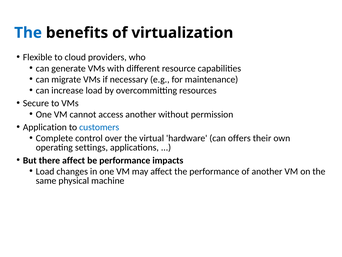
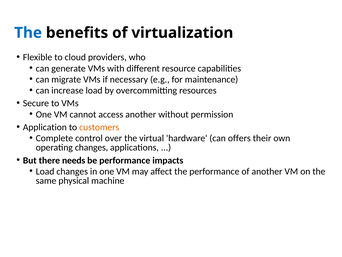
customers colour: blue -> orange
operating settings: settings -> changes
there affect: affect -> needs
